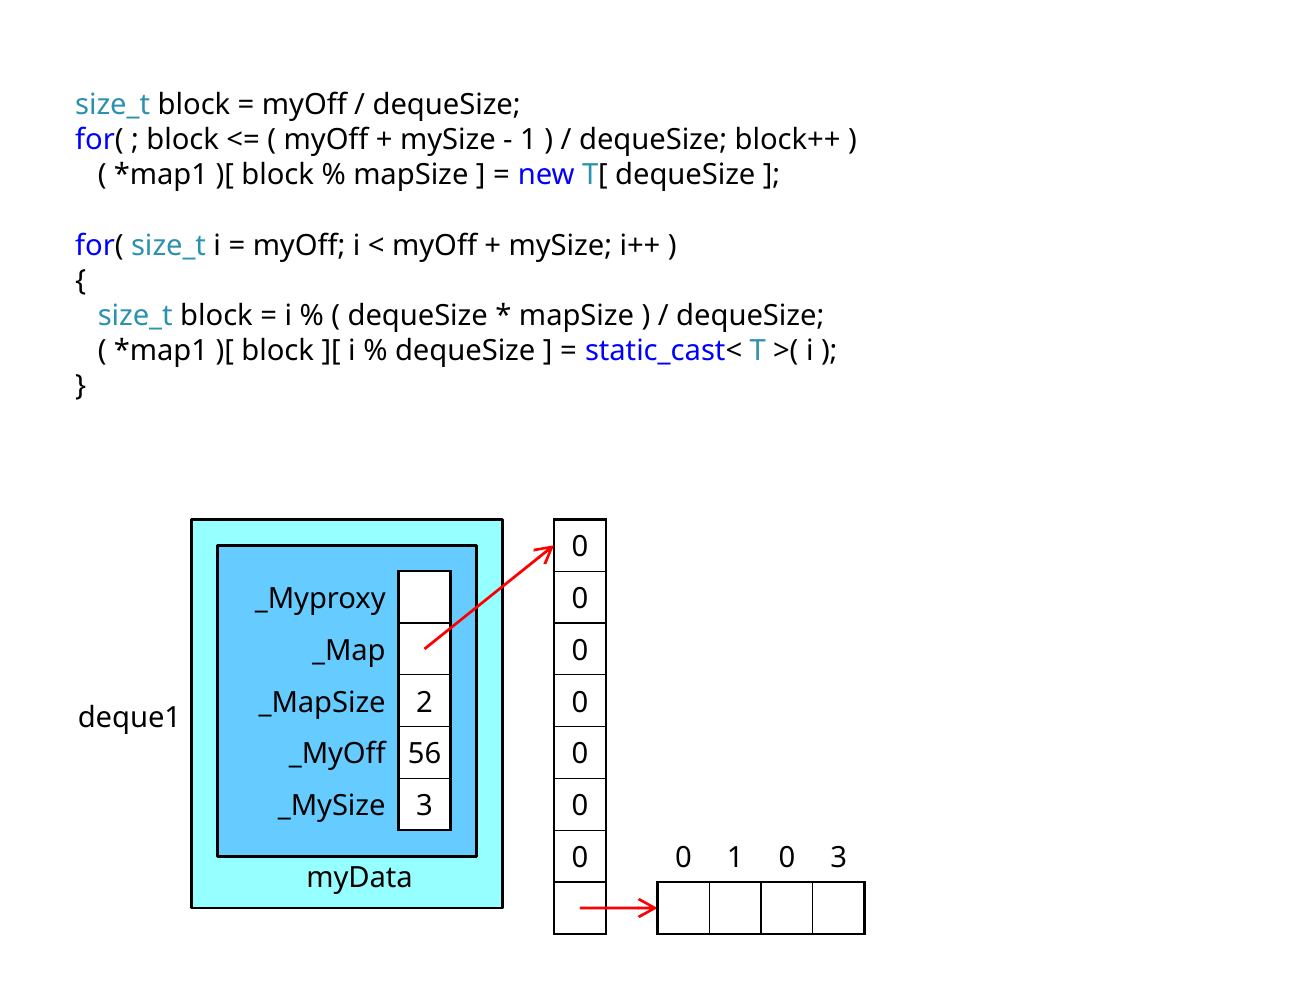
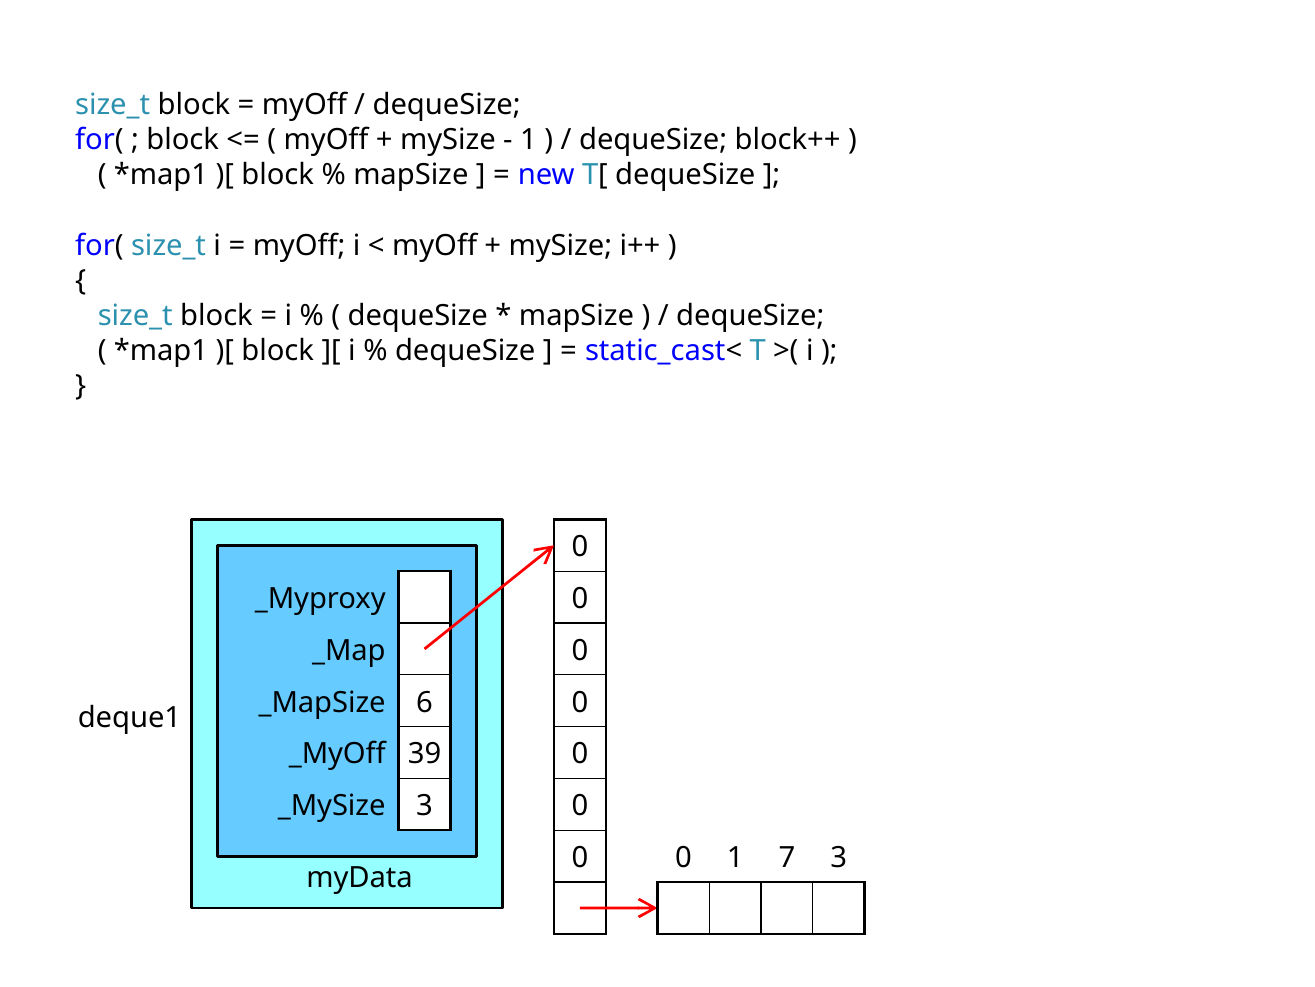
2: 2 -> 6
56: 56 -> 39
1 0: 0 -> 7
